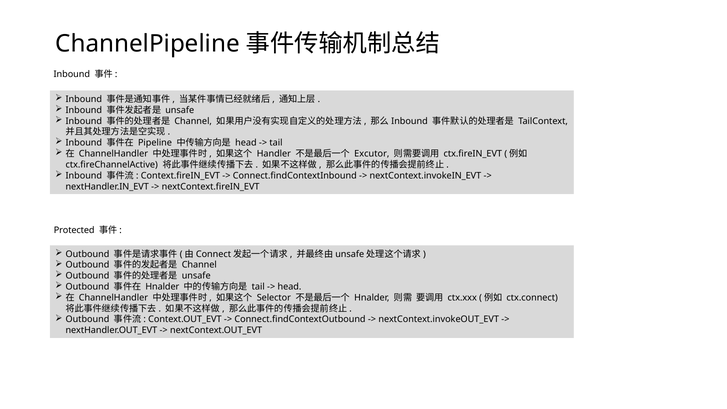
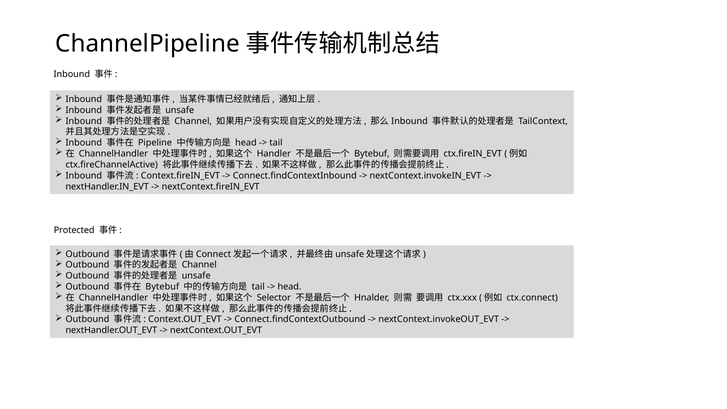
Excutor at (372, 154): Excutor -> Bytebuf
Hnalder at (162, 287): Hnalder -> Bytebuf
